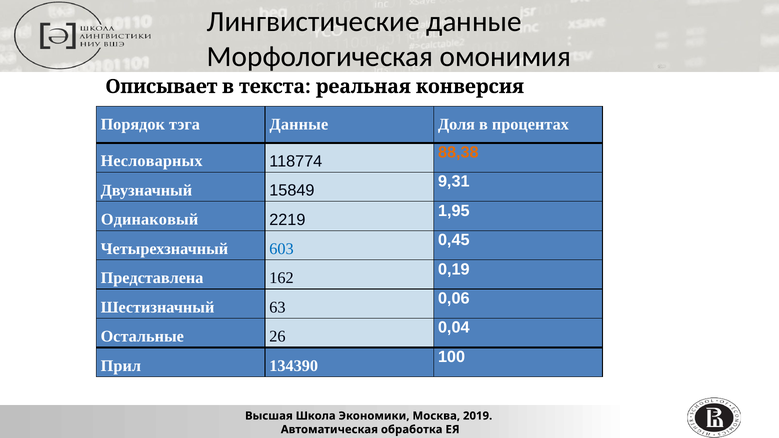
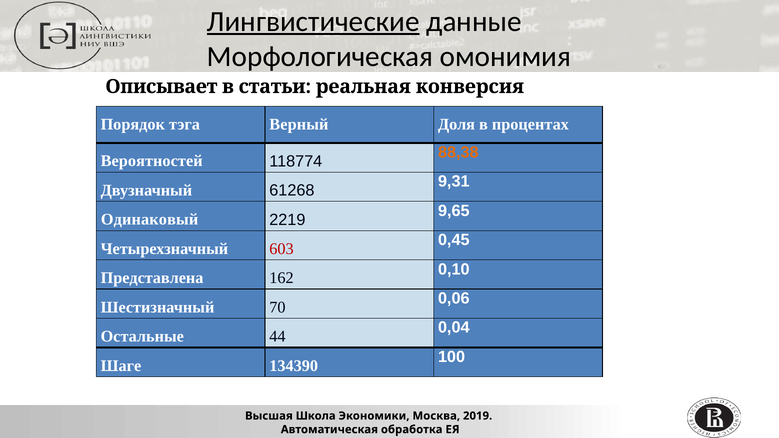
Лингвистические underline: none -> present
текста: текста -> статьи
тэга Данные: Данные -> Верный
Несловарных: Несловарных -> Вероятностей
15849: 15849 -> 61268
1,95: 1,95 -> 9,65
603 colour: blue -> red
0,19: 0,19 -> 0,10
63: 63 -> 70
26: 26 -> 44
Прил: Прил -> Шаге
